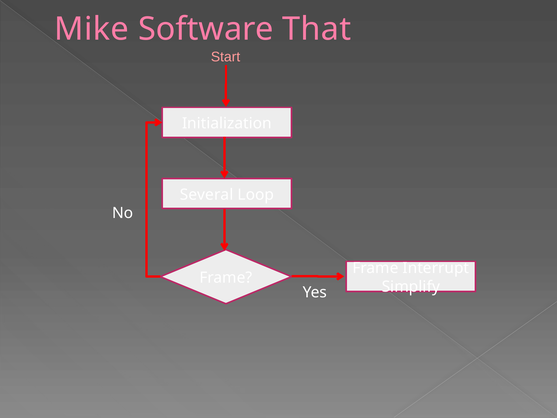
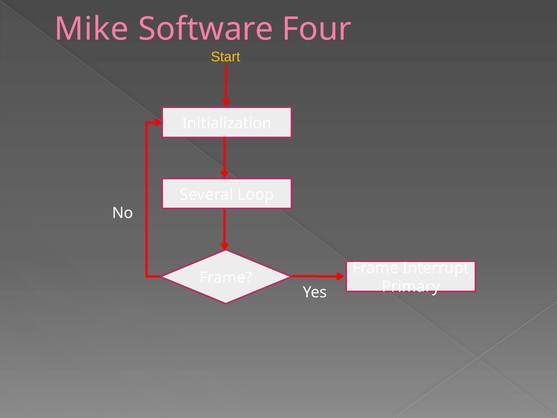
That: That -> Four
Start colour: pink -> yellow
Simplify: Simplify -> Primary
